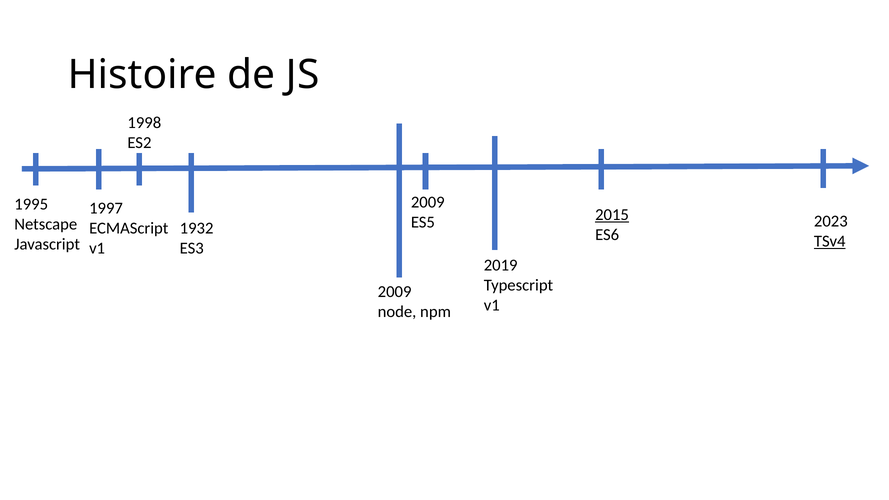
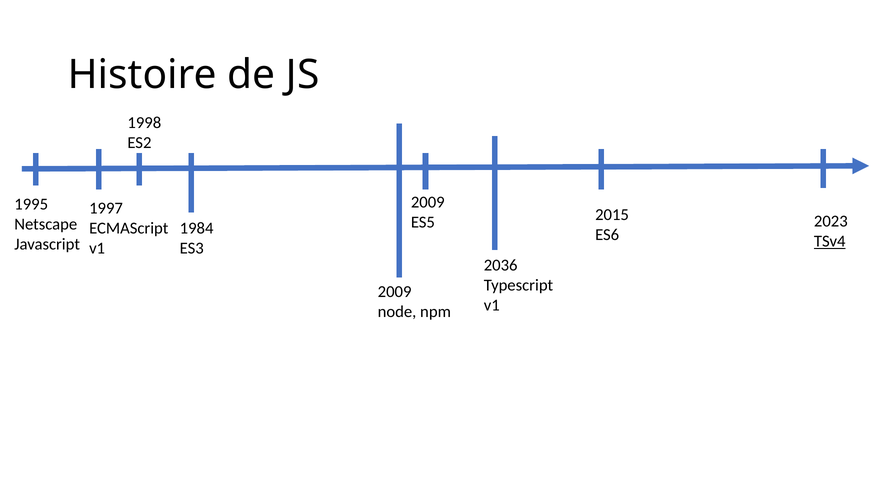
2015 underline: present -> none
1932: 1932 -> 1984
2019: 2019 -> 2036
